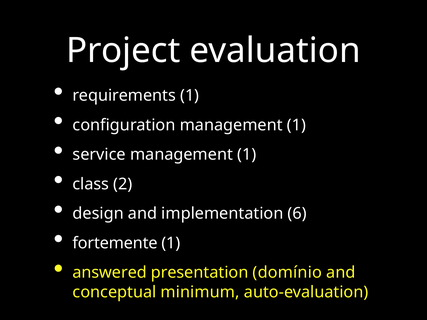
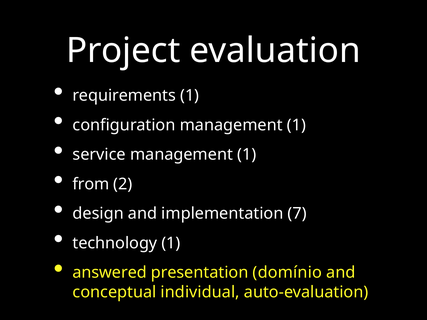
class: class -> from
6: 6 -> 7
fortemente: fortemente -> technology
minimum: minimum -> individual
